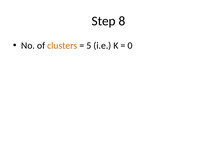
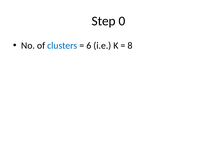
8: 8 -> 0
clusters colour: orange -> blue
5: 5 -> 6
0: 0 -> 8
